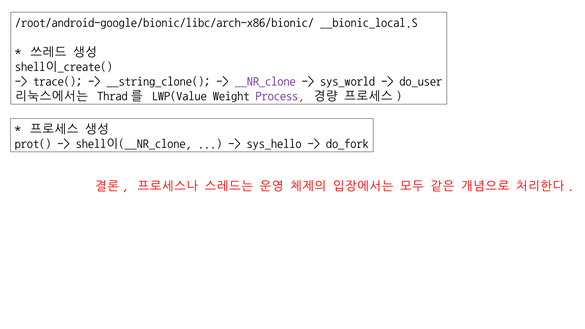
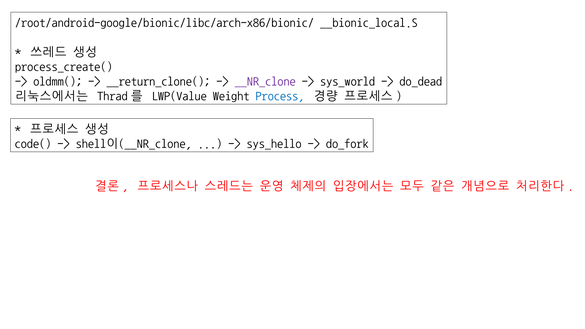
shell이_create(: shell이_create( -> process_create(
trace(: trace( -> oldmm(
__string_clone(: __string_clone( -> __return_clone(
do_user: do_user -> do_dead
Process colour: purple -> blue
prot(: prot( -> code(
